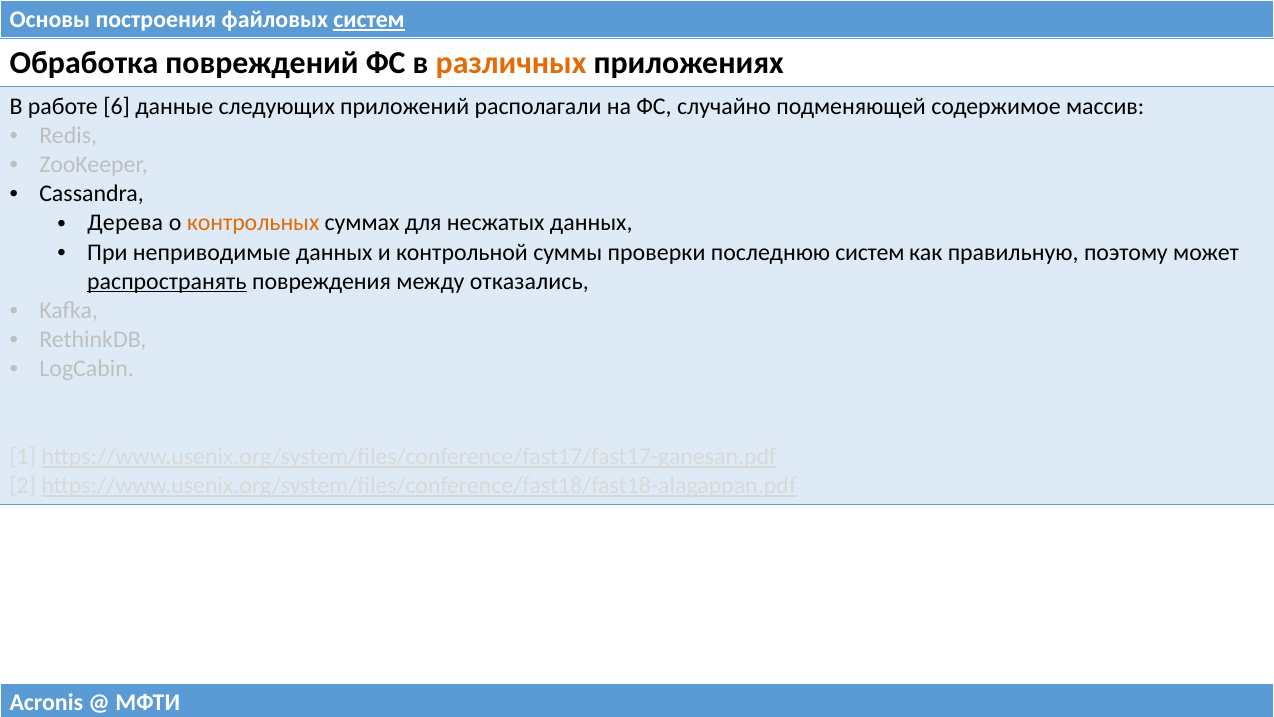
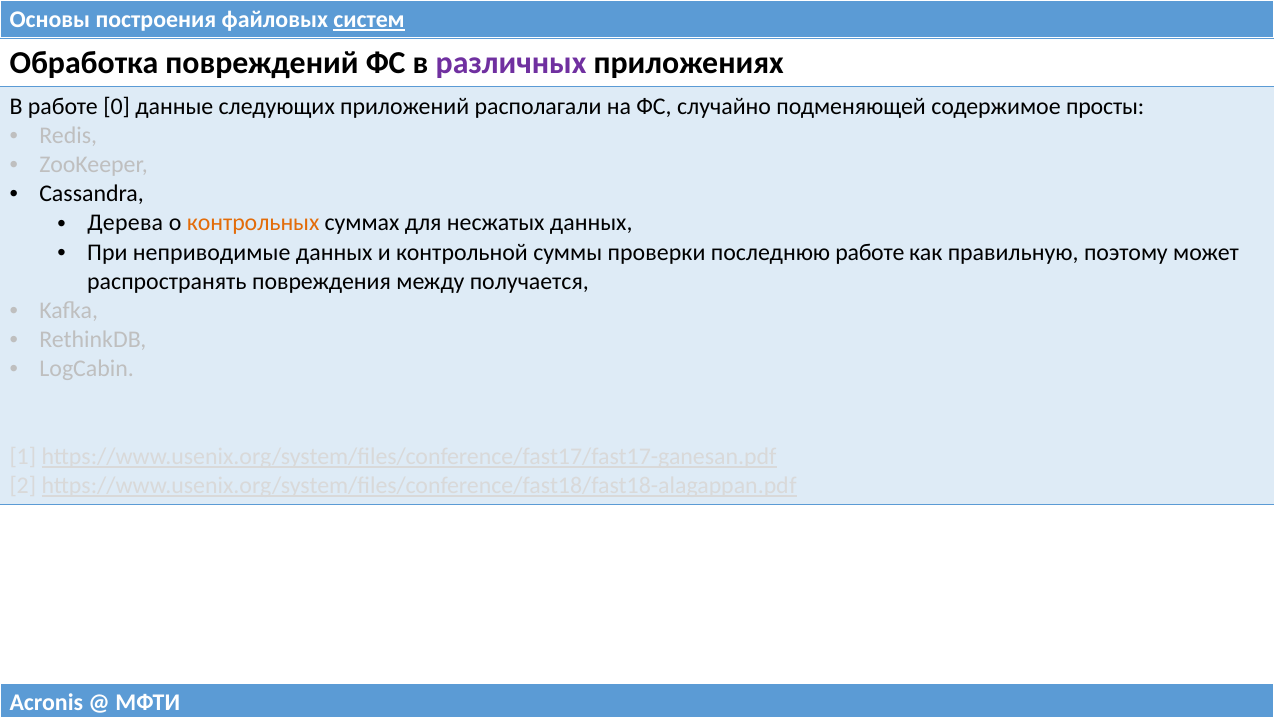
различных colour: orange -> purple
6: 6 -> 0
массив: массив -> просты
последнюю систем: систем -> работе
распространять underline: present -> none
отказались: отказались -> получается
